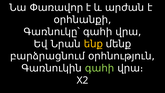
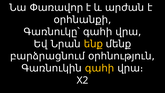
գահի at (100, 68) colour: light green -> yellow
